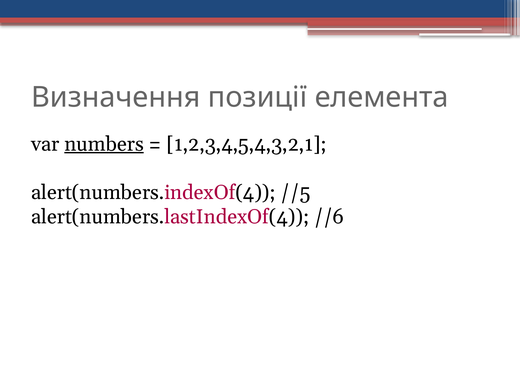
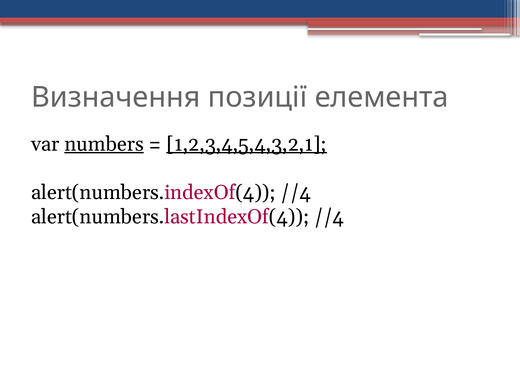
1,2,3,4,5,4,3,2,1 underline: none -> present
alert(numbers.indexOf(4 //5: //5 -> //4
alert(numbers.lastIndexOf(4 //6: //6 -> //4
